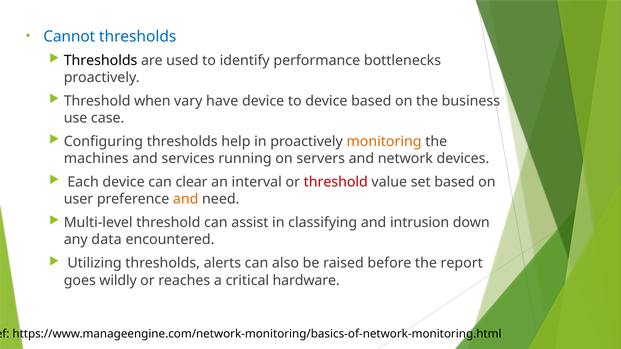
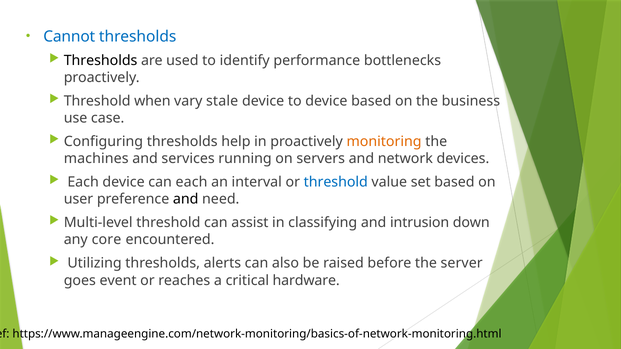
have: have -> stale
can clear: clear -> each
threshold at (336, 182) colour: red -> blue
and at (186, 199) colour: orange -> black
data: data -> core
report: report -> server
wildly: wildly -> event
